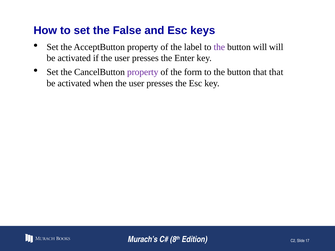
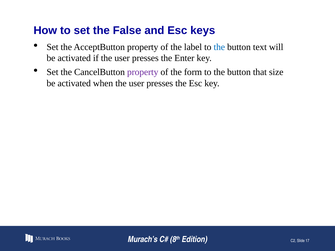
the at (219, 47) colour: purple -> blue
button will: will -> text
that that: that -> size
